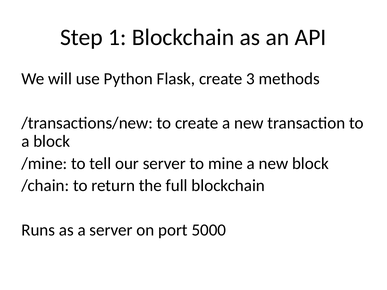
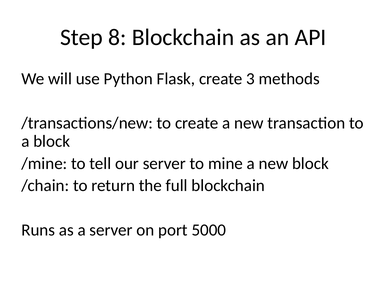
1: 1 -> 8
